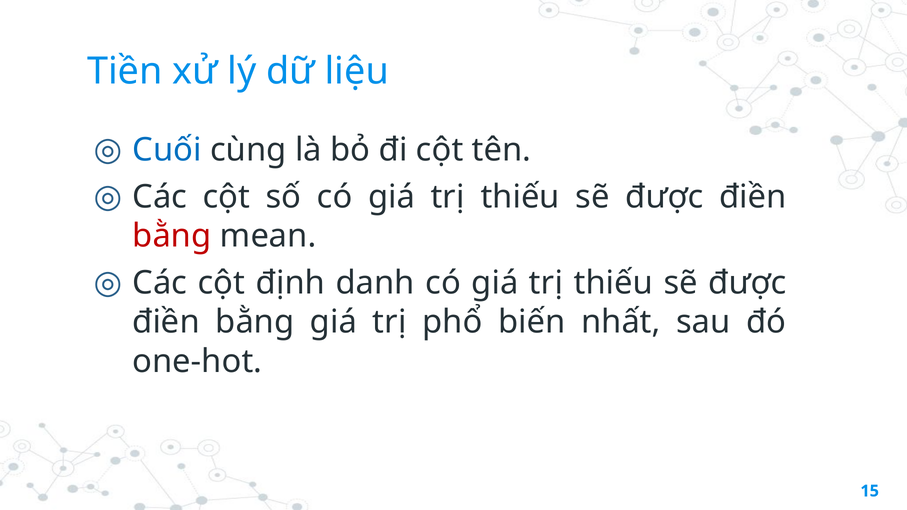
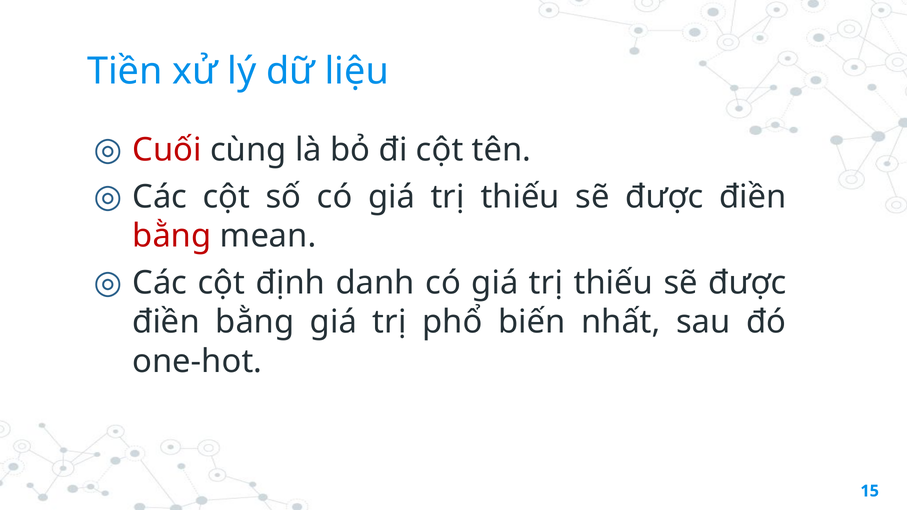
Cuối colour: blue -> red
